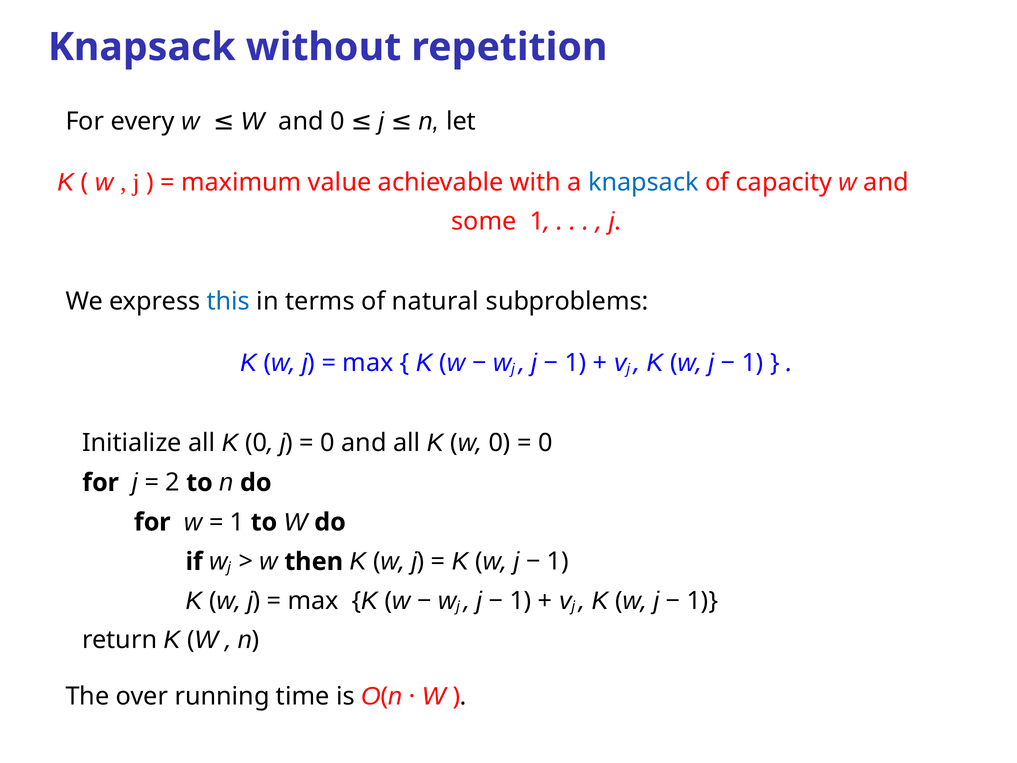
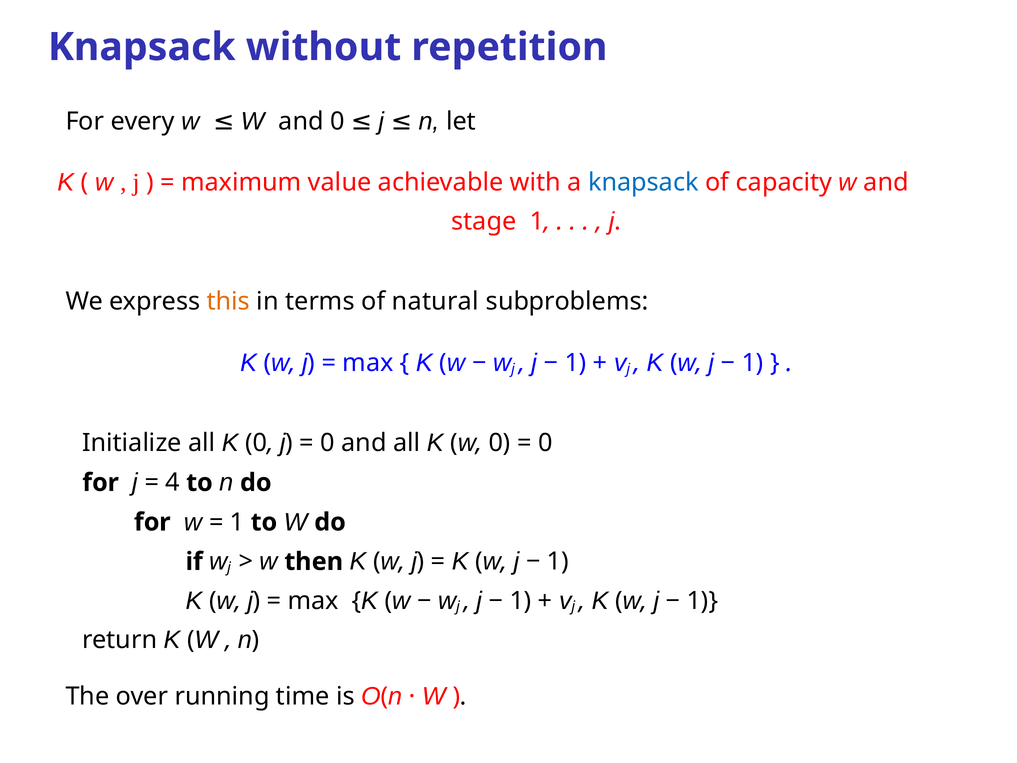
some: some -> stage
this colour: blue -> orange
2: 2 -> 4
